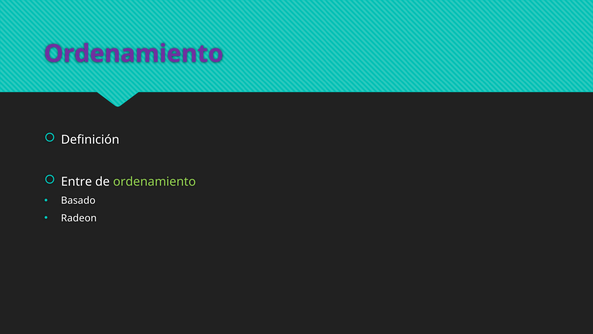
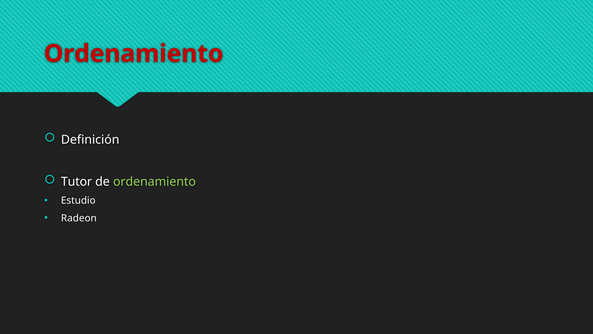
Ordenamiento at (134, 54) colour: purple -> red
Entre: Entre -> Tutor
Basado: Basado -> Estudio
